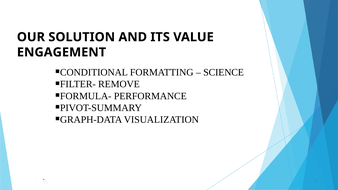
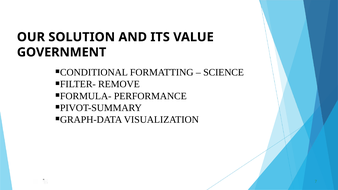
ENGAGEMENT: ENGAGEMENT -> GOVERNMENT
